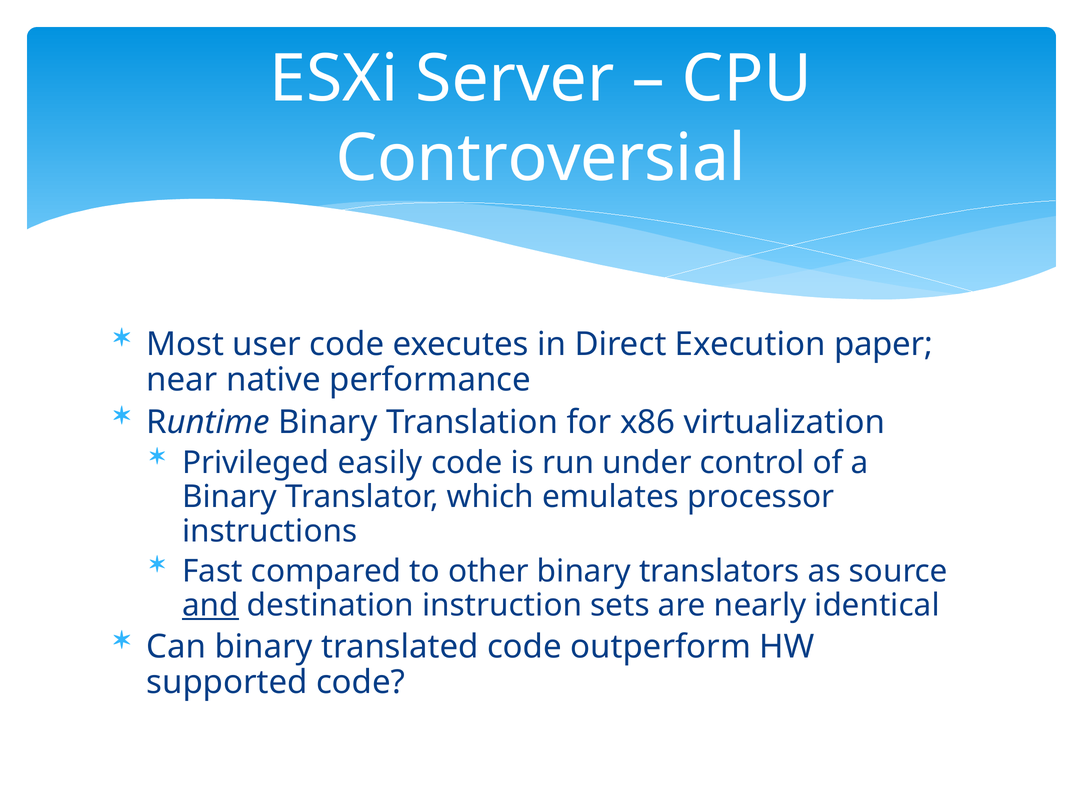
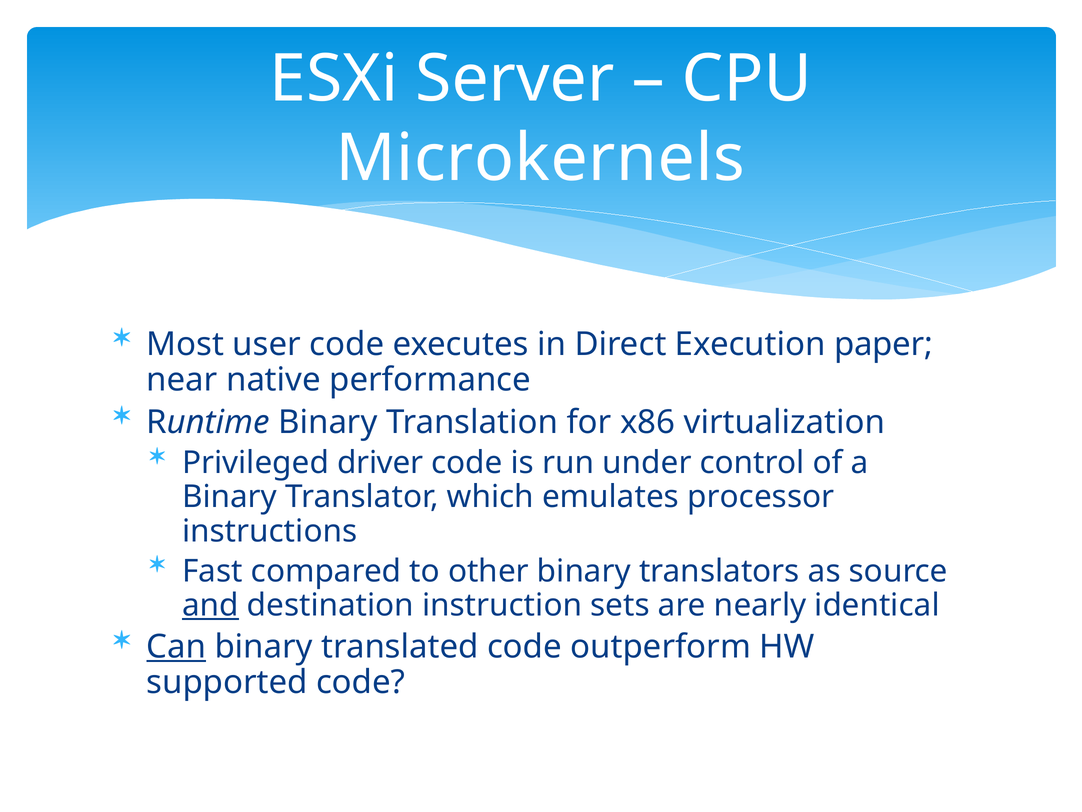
Controversial: Controversial -> Microkernels
easily: easily -> driver
Can underline: none -> present
